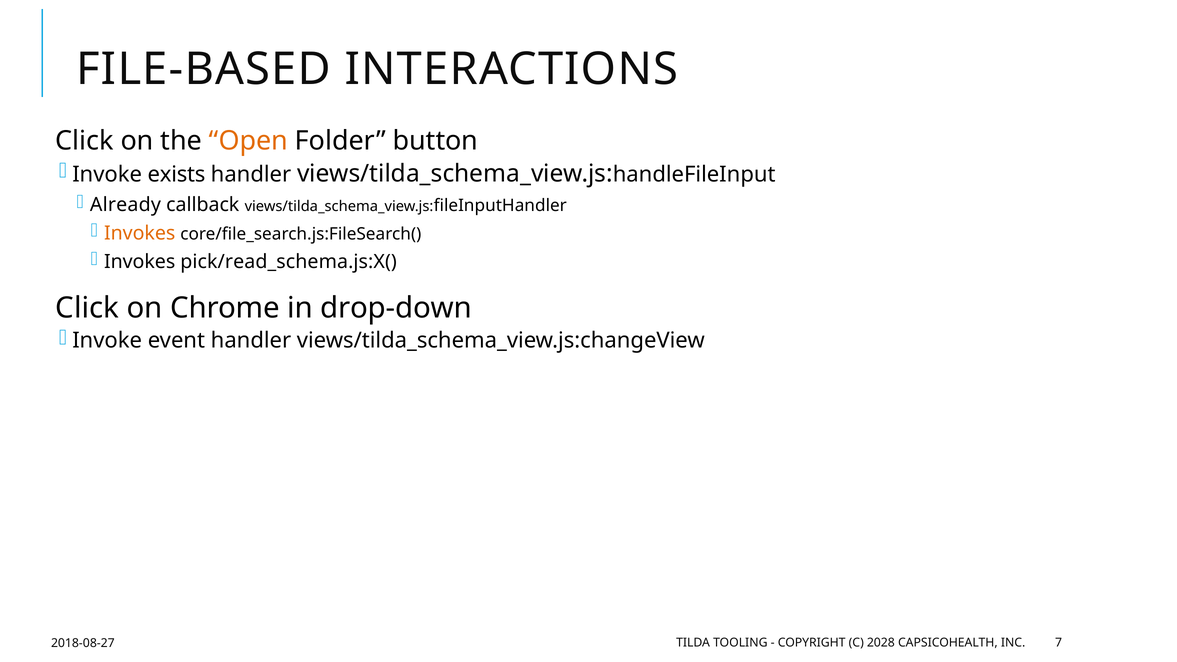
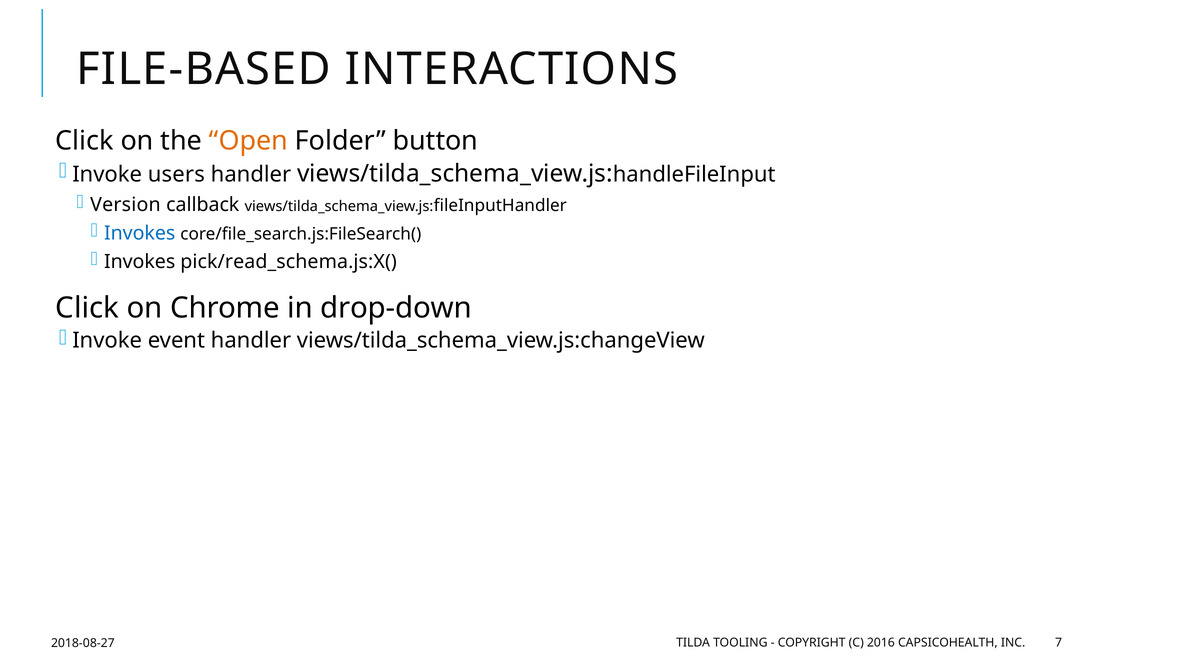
exists: exists -> users
Already: Already -> Version
Invokes at (140, 233) colour: orange -> blue
2028: 2028 -> 2016
